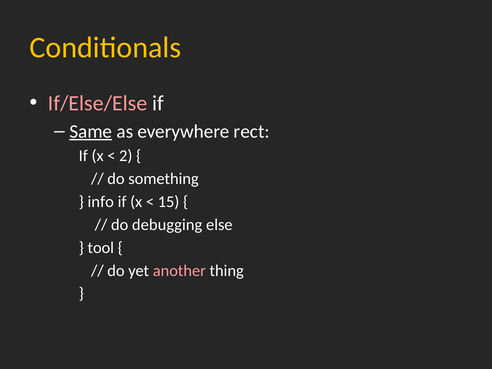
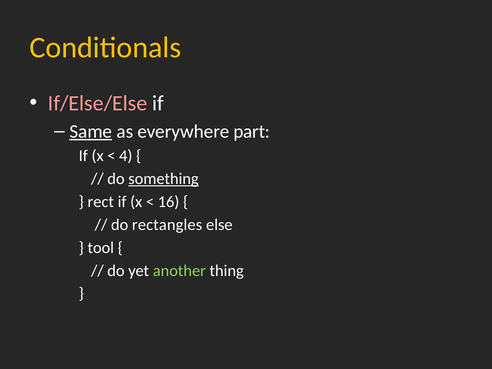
rect: rect -> part
2: 2 -> 4
something underline: none -> present
info: info -> rect
15: 15 -> 16
debugging: debugging -> rectangles
another colour: pink -> light green
